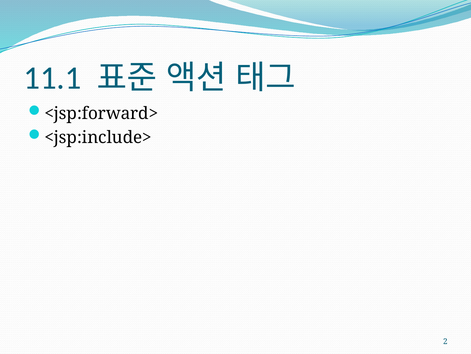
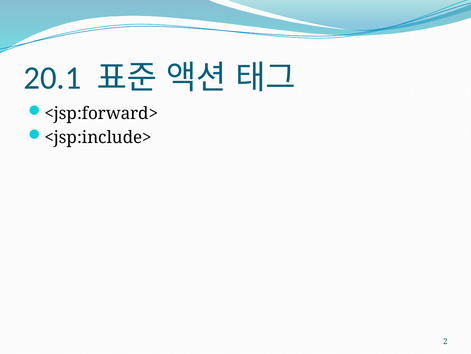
11.1: 11.1 -> 20.1
